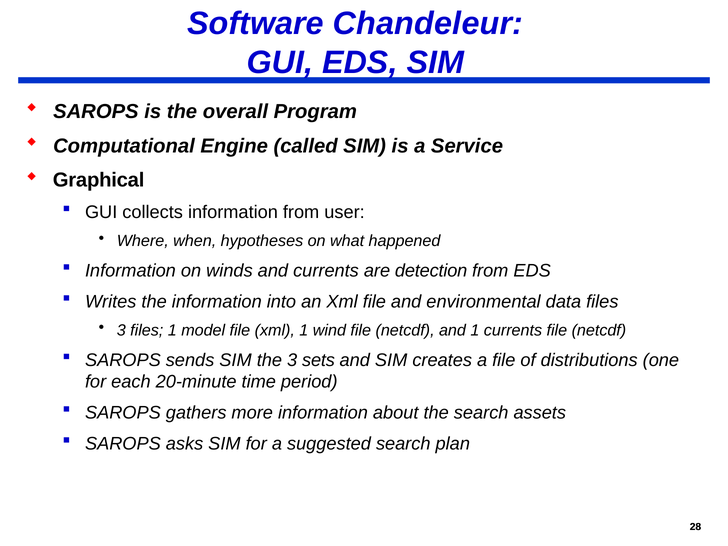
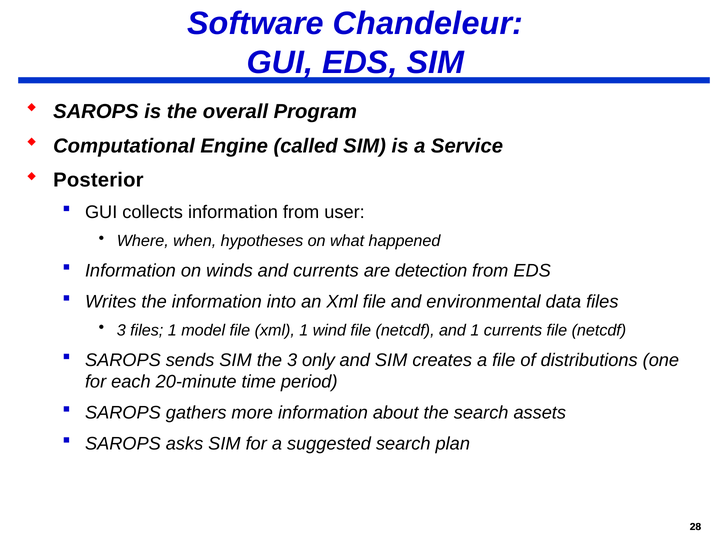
Graphical: Graphical -> Posterior
sets: sets -> only
